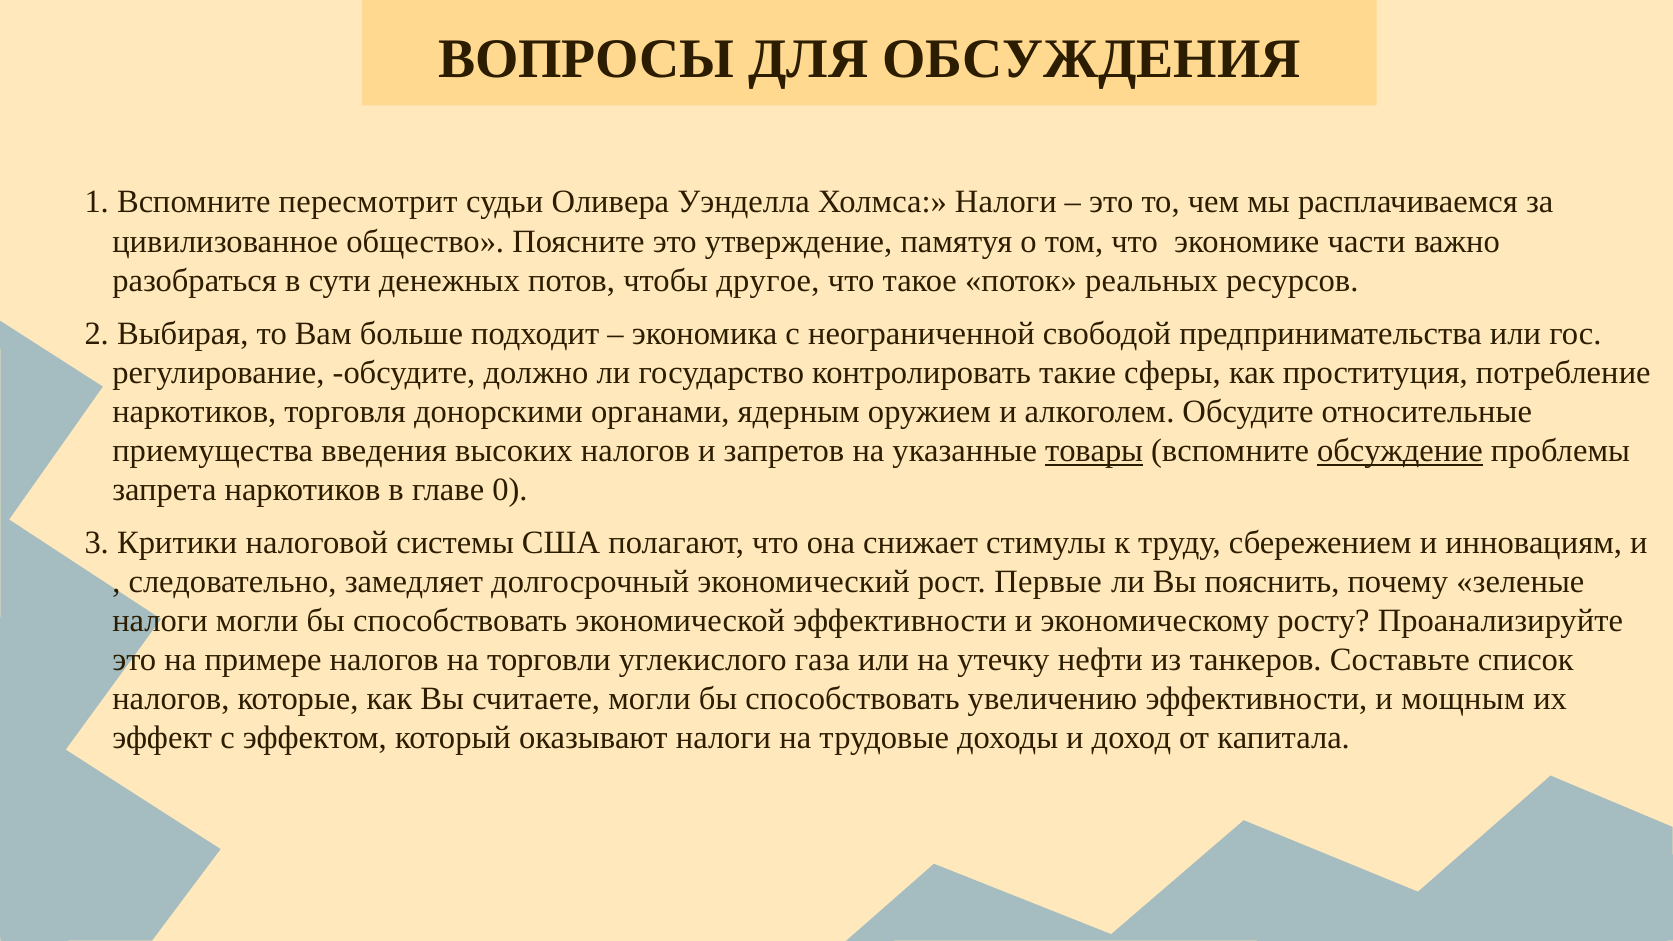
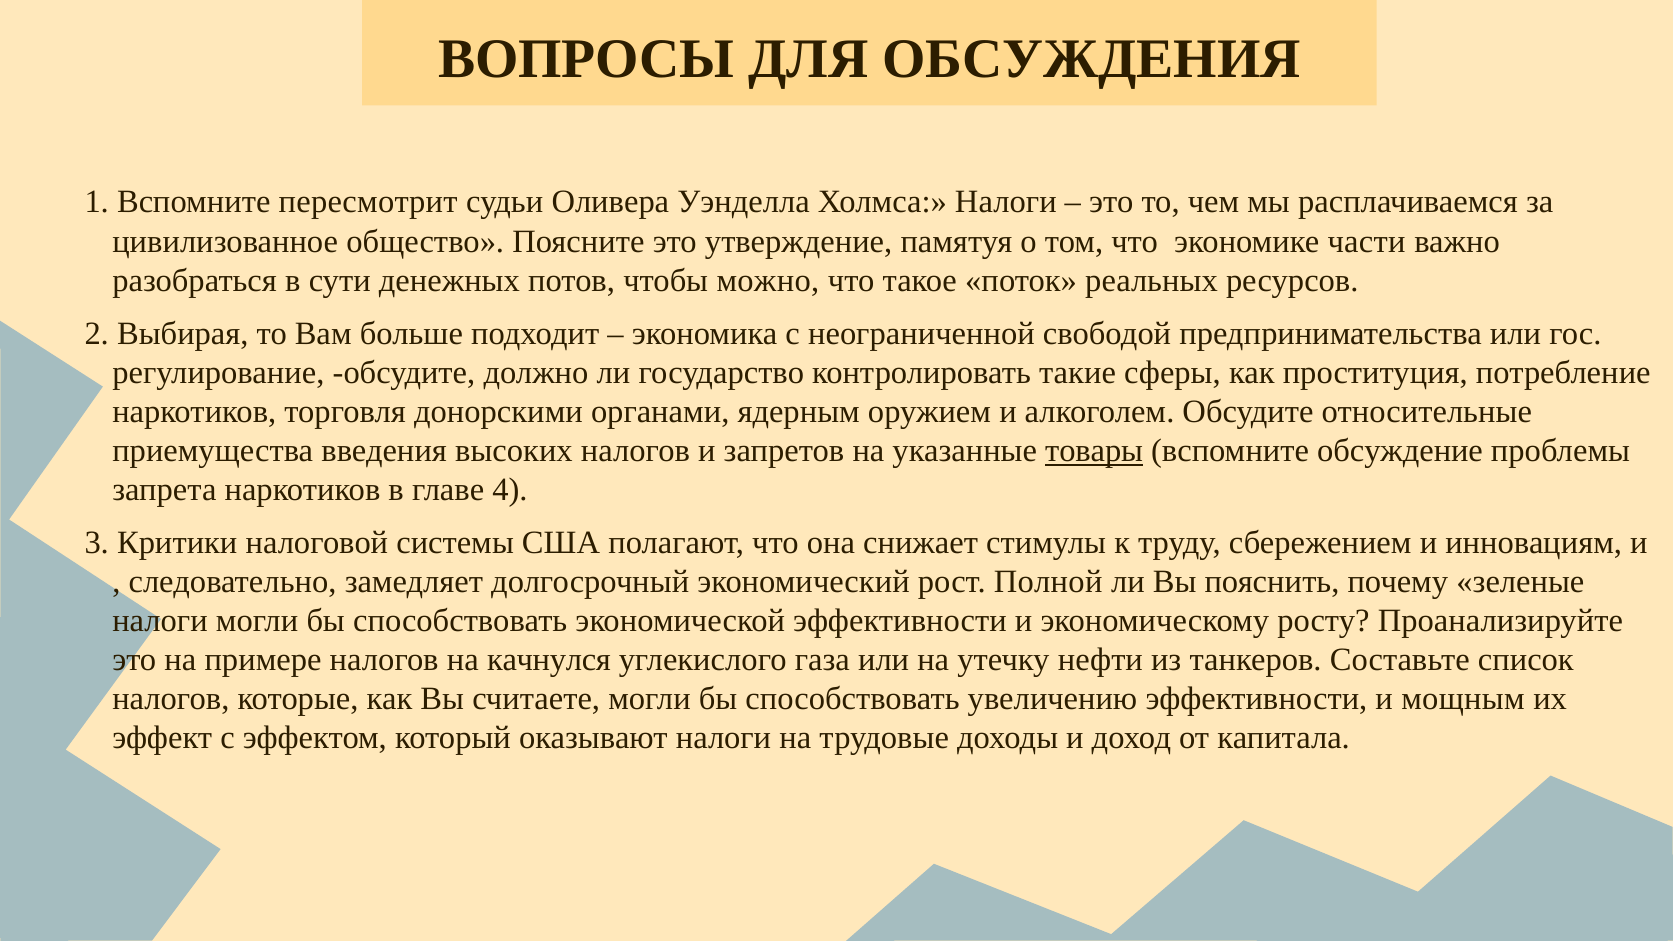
другое: другое -> можно
обсуждение underline: present -> none
0: 0 -> 4
Первые: Первые -> Полной
торговли: торговли -> качнулся
